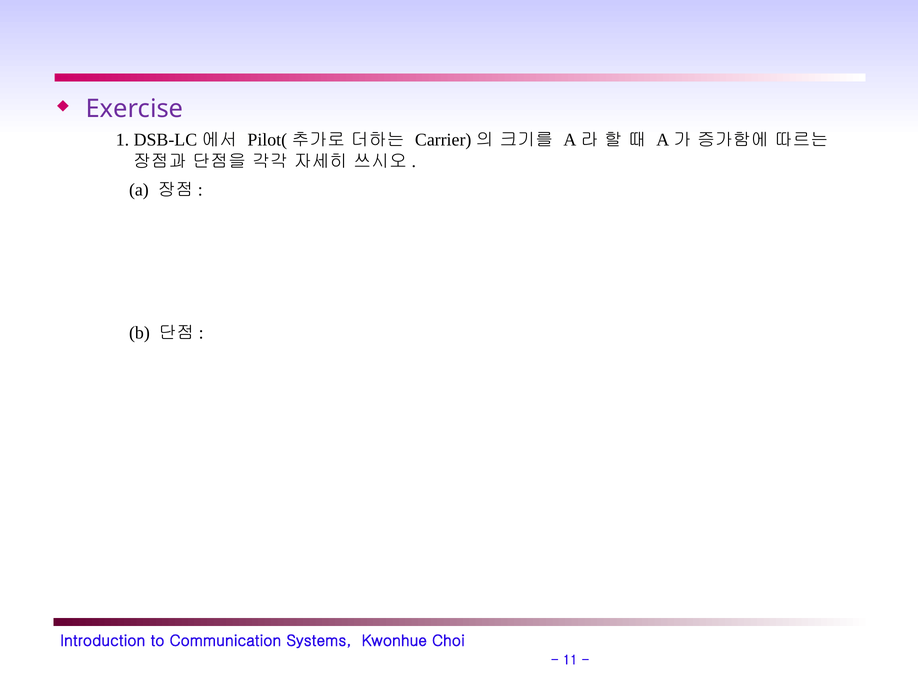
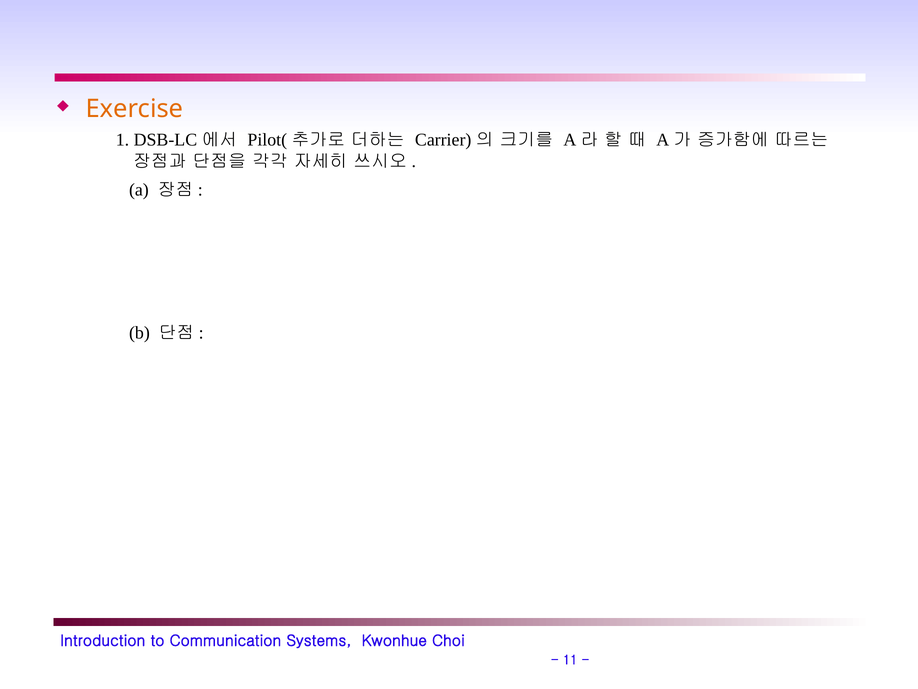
Exercise colour: purple -> orange
